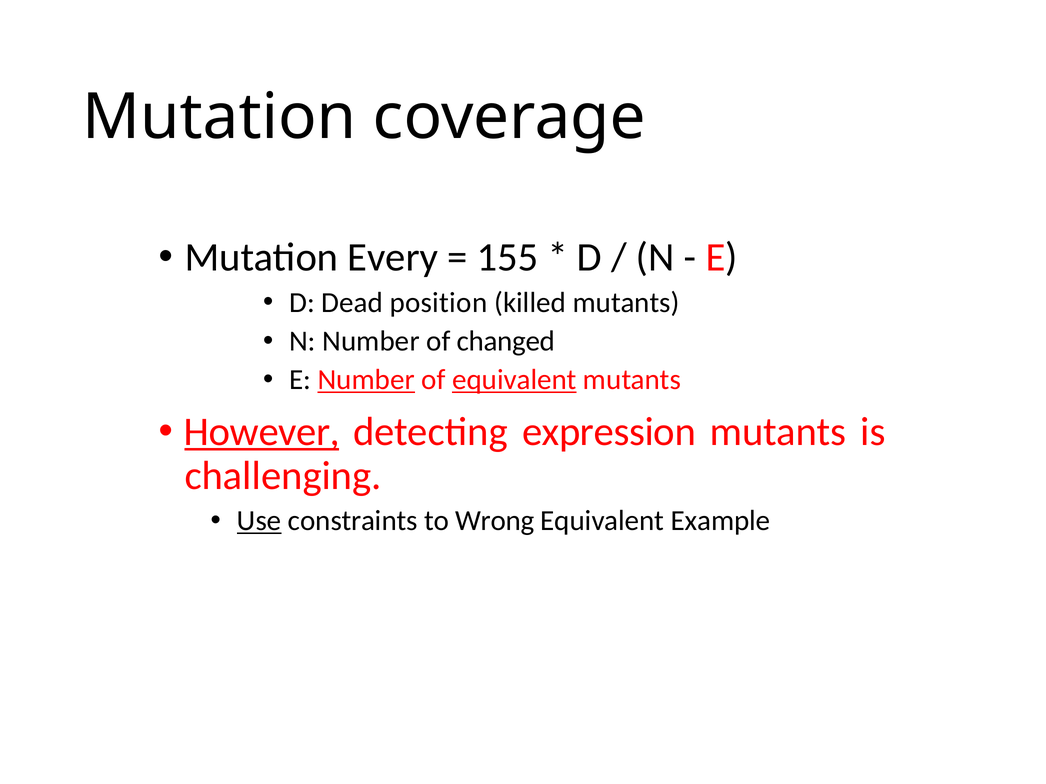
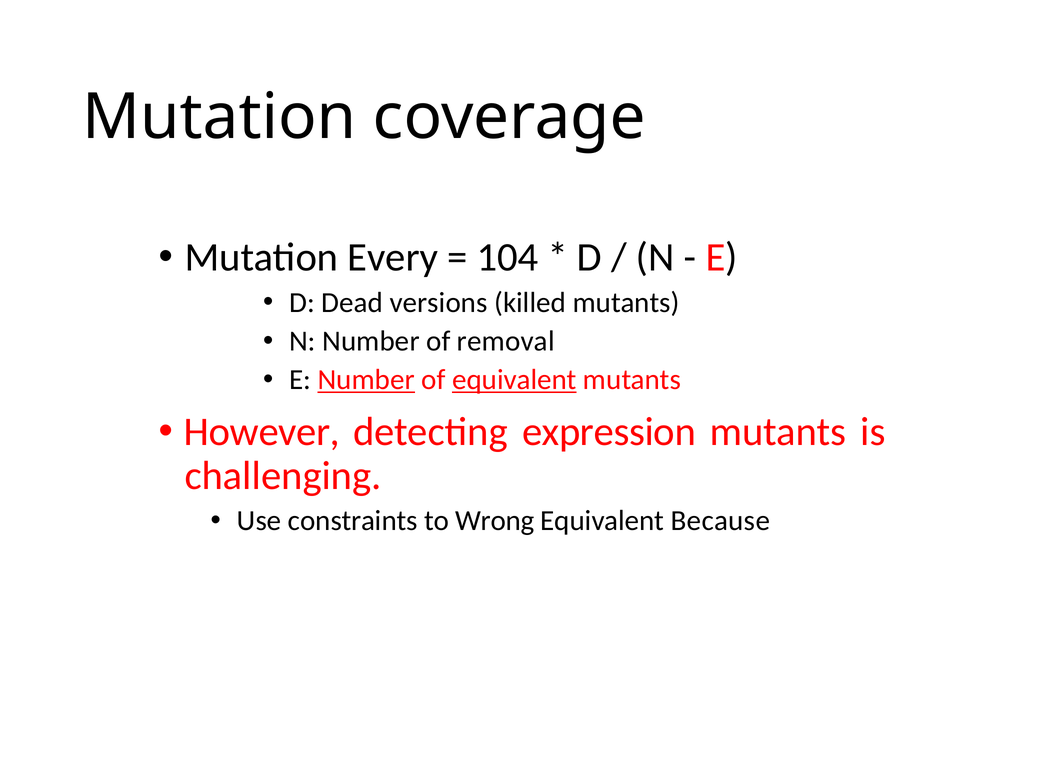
155: 155 -> 104
position: position -> versions
changed: changed -> removal
However underline: present -> none
Use underline: present -> none
Example: Example -> Because
